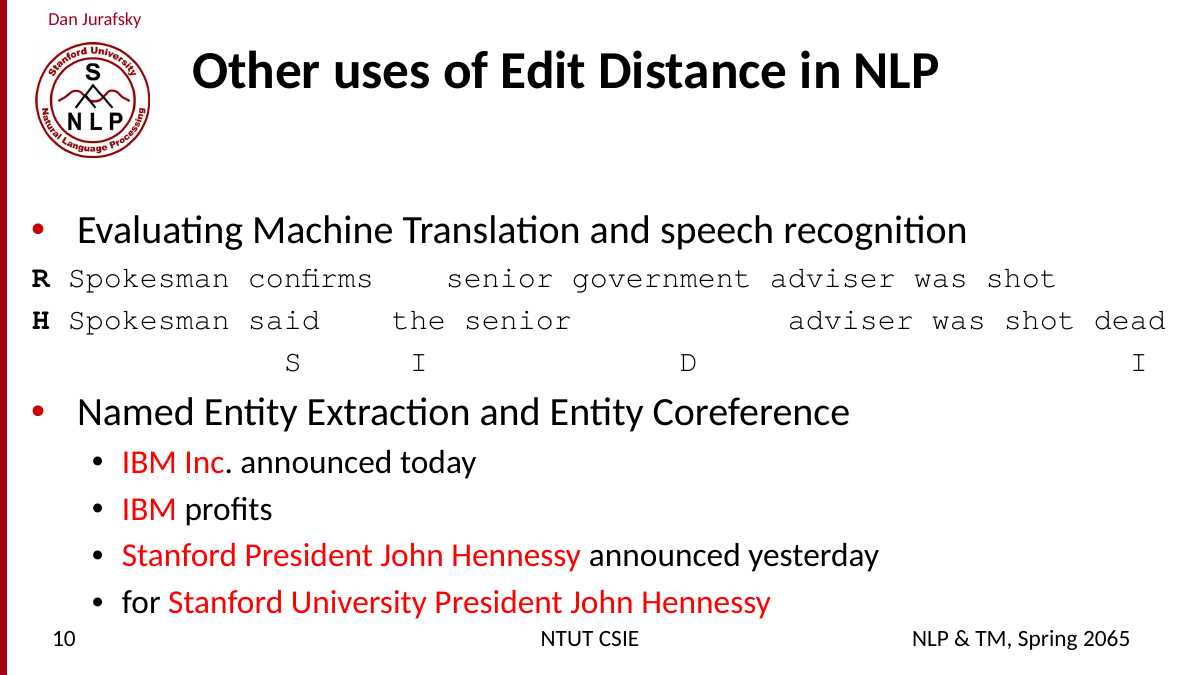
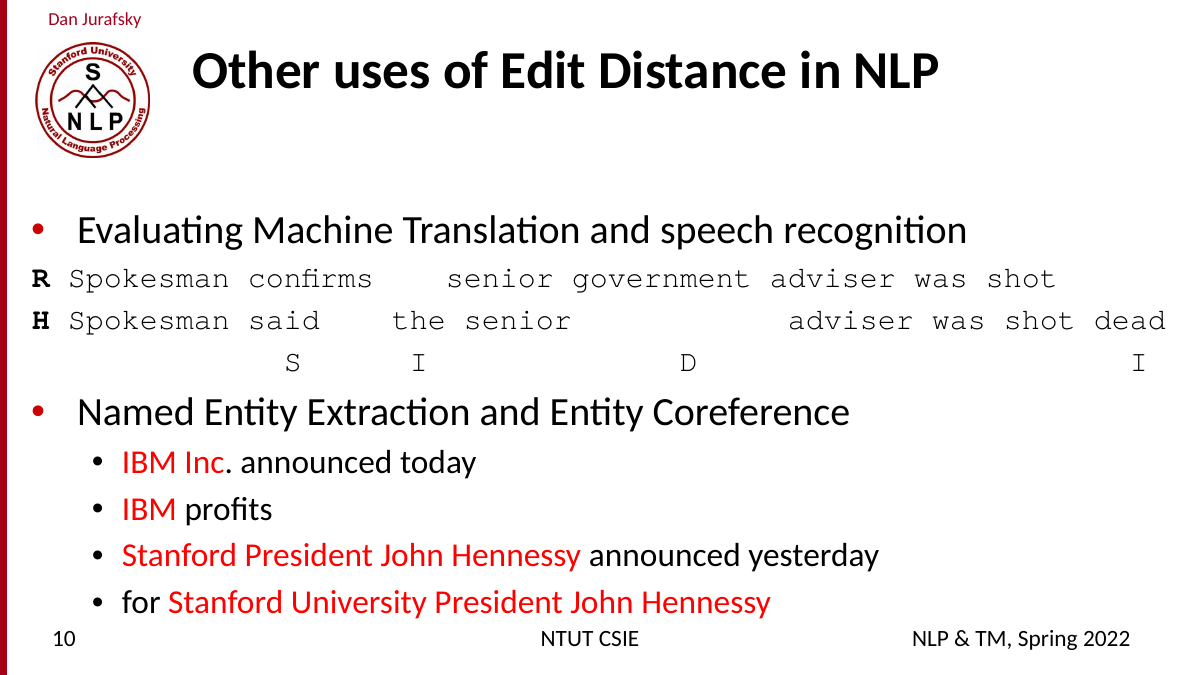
2065: 2065 -> 2022
